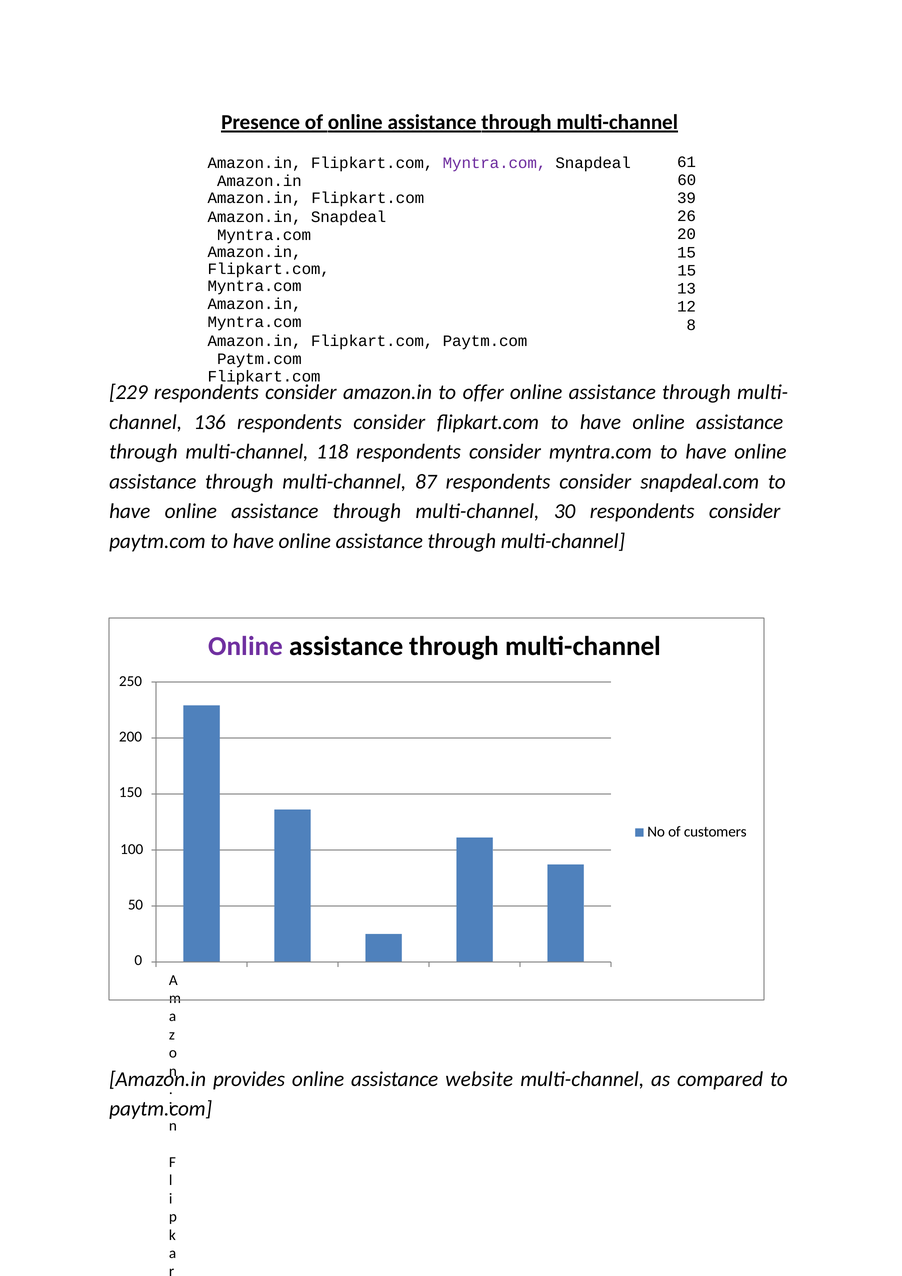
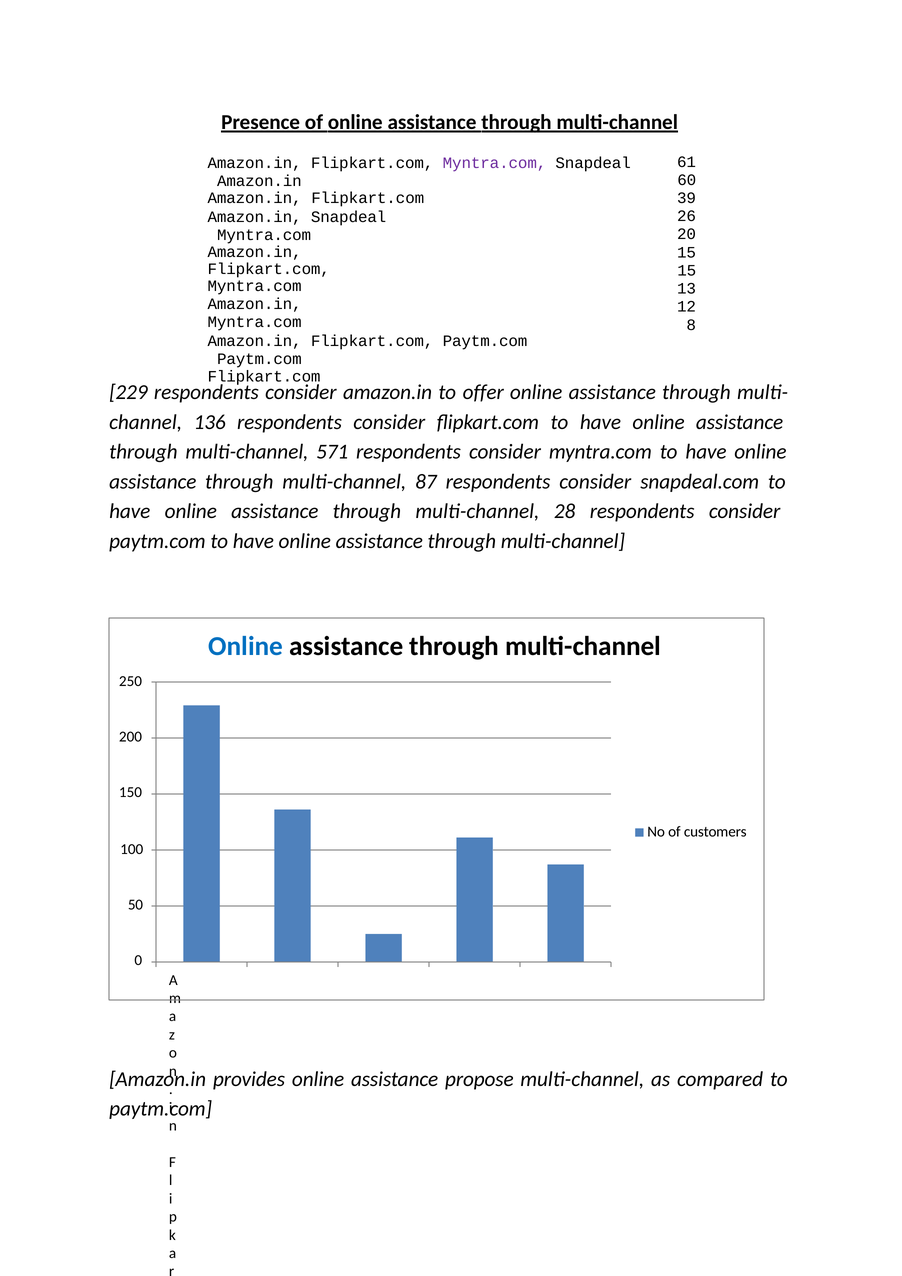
118: 118 -> 571
30: 30 -> 28
Online at (246, 647) colour: purple -> blue
website: website -> propose
